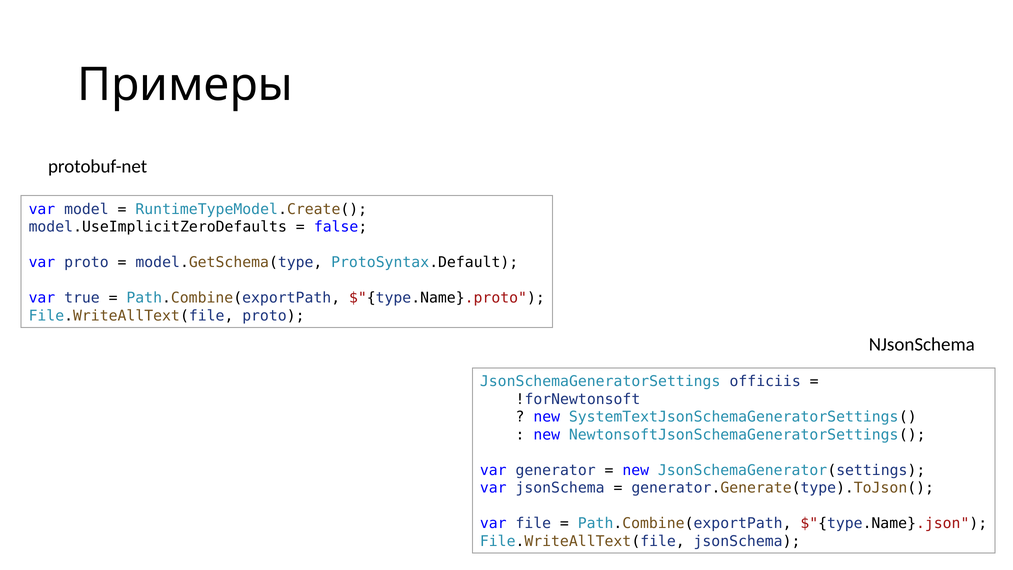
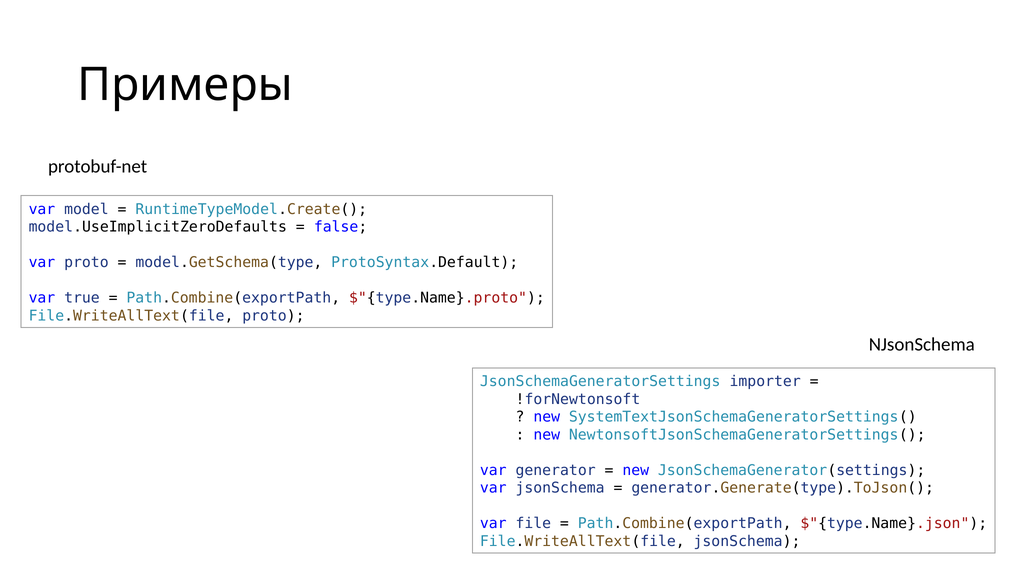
officiis: officiis -> importer
